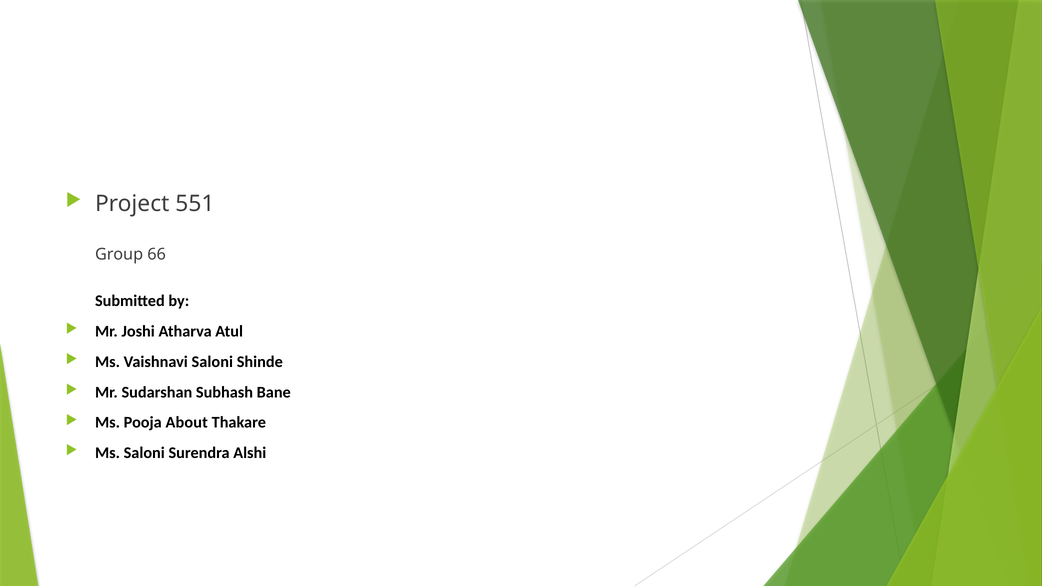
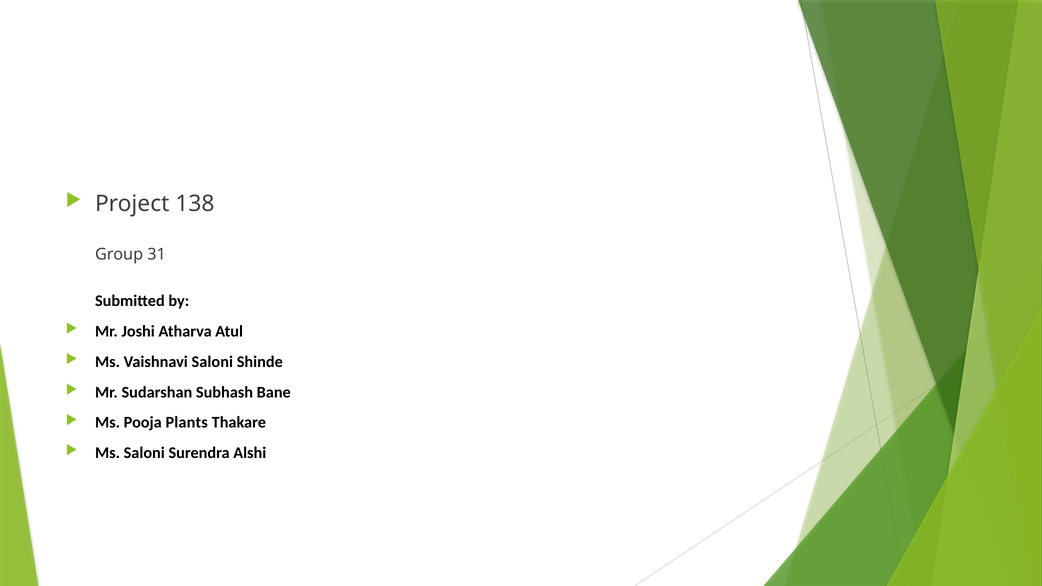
551: 551 -> 138
66: 66 -> 31
About: About -> Plants
